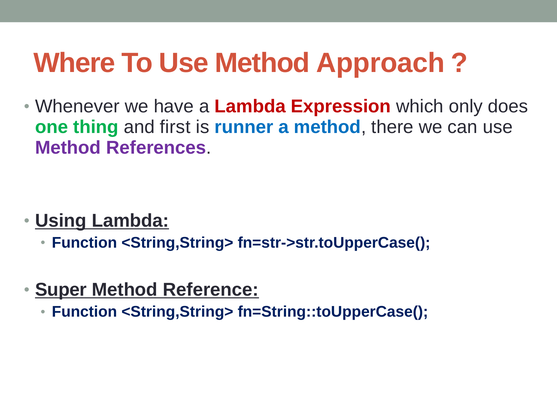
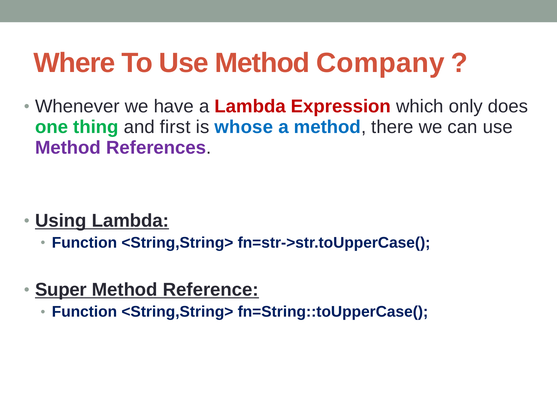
Approach: Approach -> Company
runner: runner -> whose
